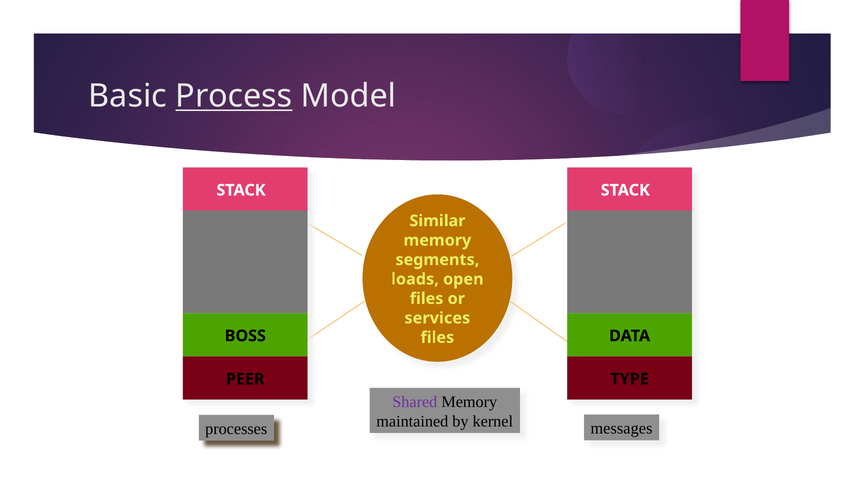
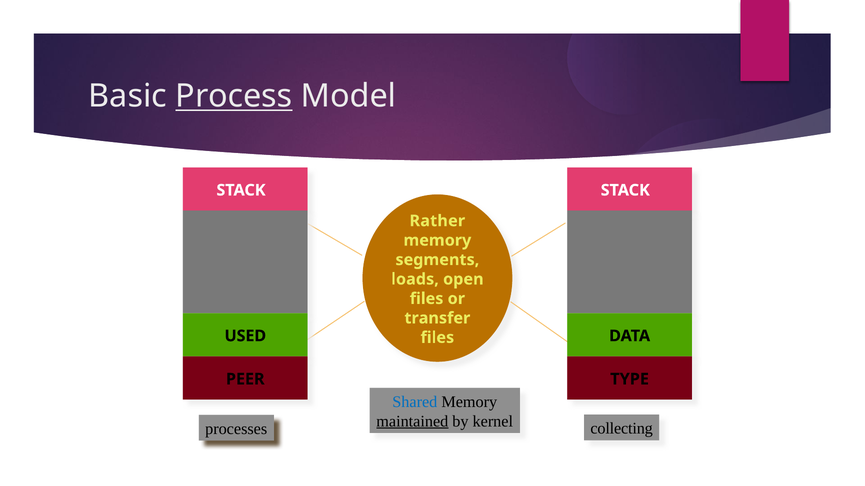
Similar: Similar -> Rather
services: services -> transfer
BOSS: BOSS -> USED
Shared colour: purple -> blue
maintained underline: none -> present
messages: messages -> collecting
